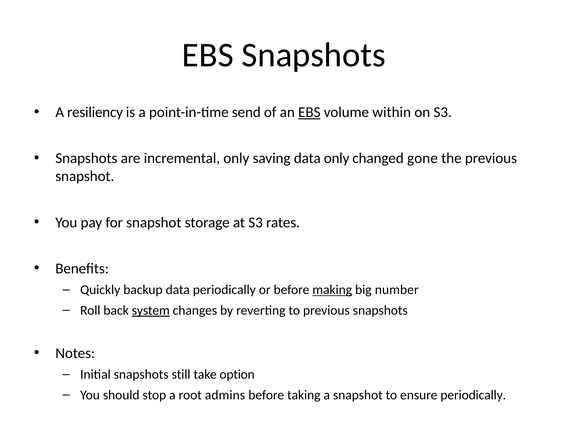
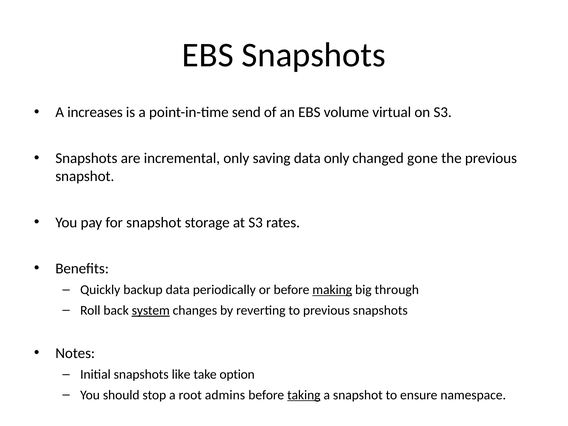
resiliency: resiliency -> increases
EBS at (309, 112) underline: present -> none
within: within -> virtual
number: number -> through
still: still -> like
taking underline: none -> present
ensure periodically: periodically -> namespace
